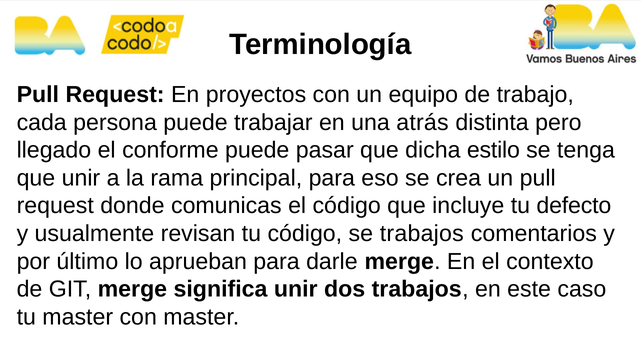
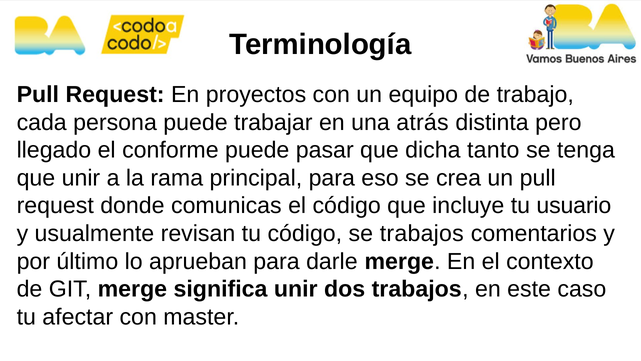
estilo: estilo -> tanto
defecto: defecto -> usuario
tu master: master -> afectar
